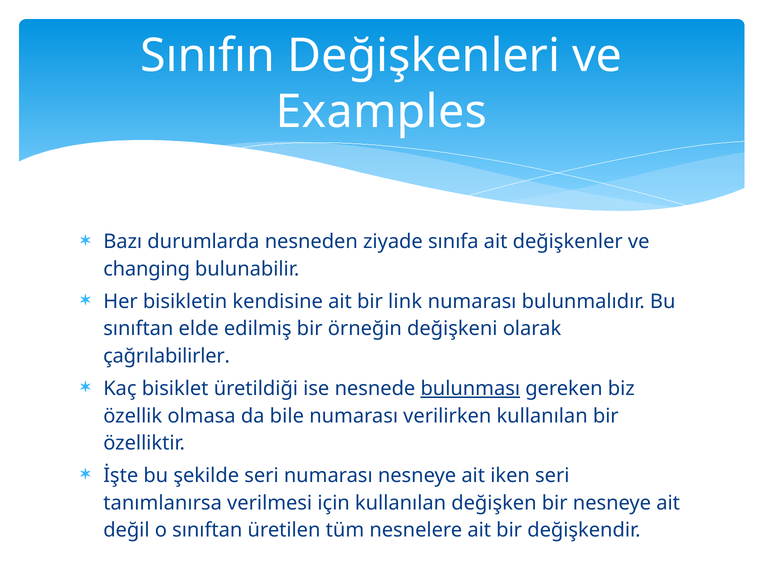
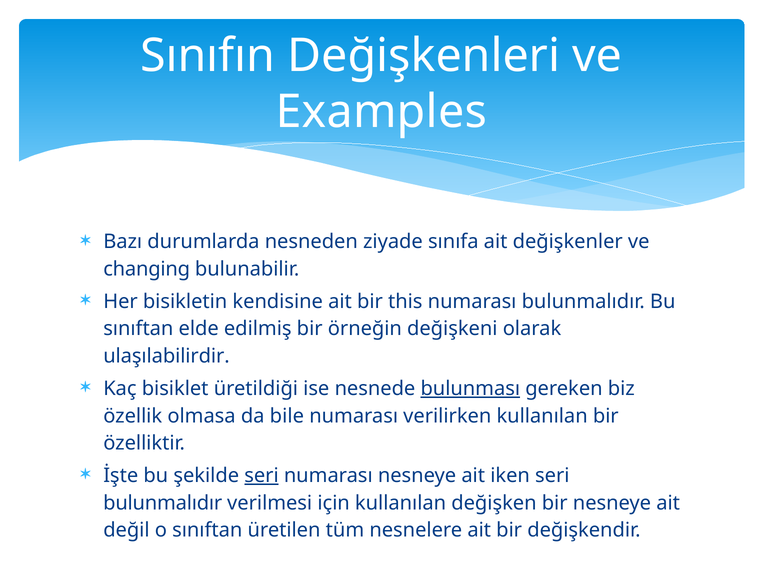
link: link -> this
çağrılabilirler: çağrılabilirler -> ulaşılabilirdir
seri at (262, 476) underline: none -> present
tanımlanırsa at (163, 503): tanımlanırsa -> bulunmalıdır
